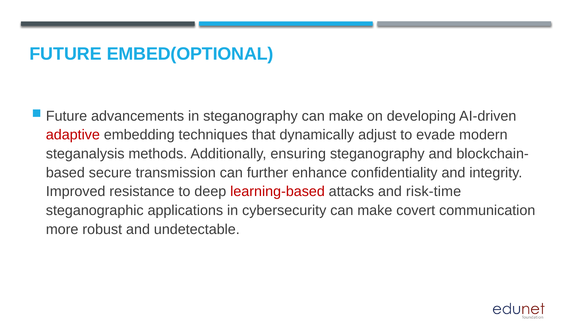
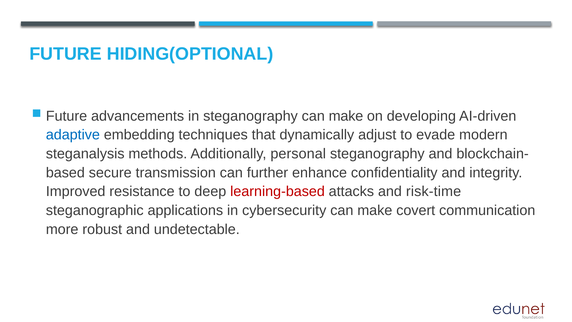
EMBED(OPTIONAL: EMBED(OPTIONAL -> HIDING(OPTIONAL
adaptive colour: red -> blue
ensuring: ensuring -> personal
